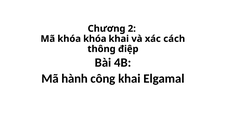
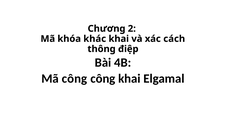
khóa khóa: khóa -> khác
Mã hành: hành -> công
